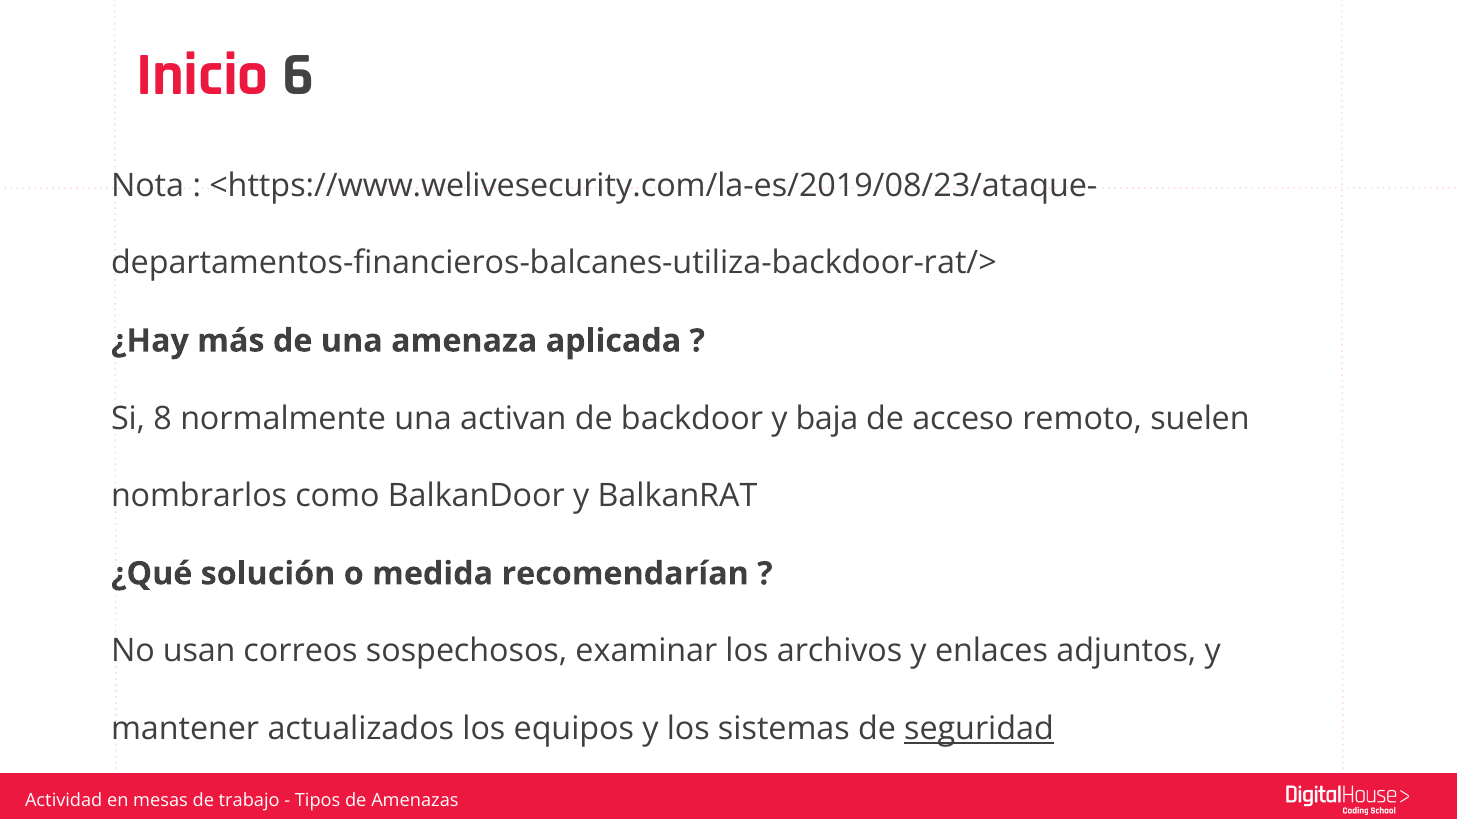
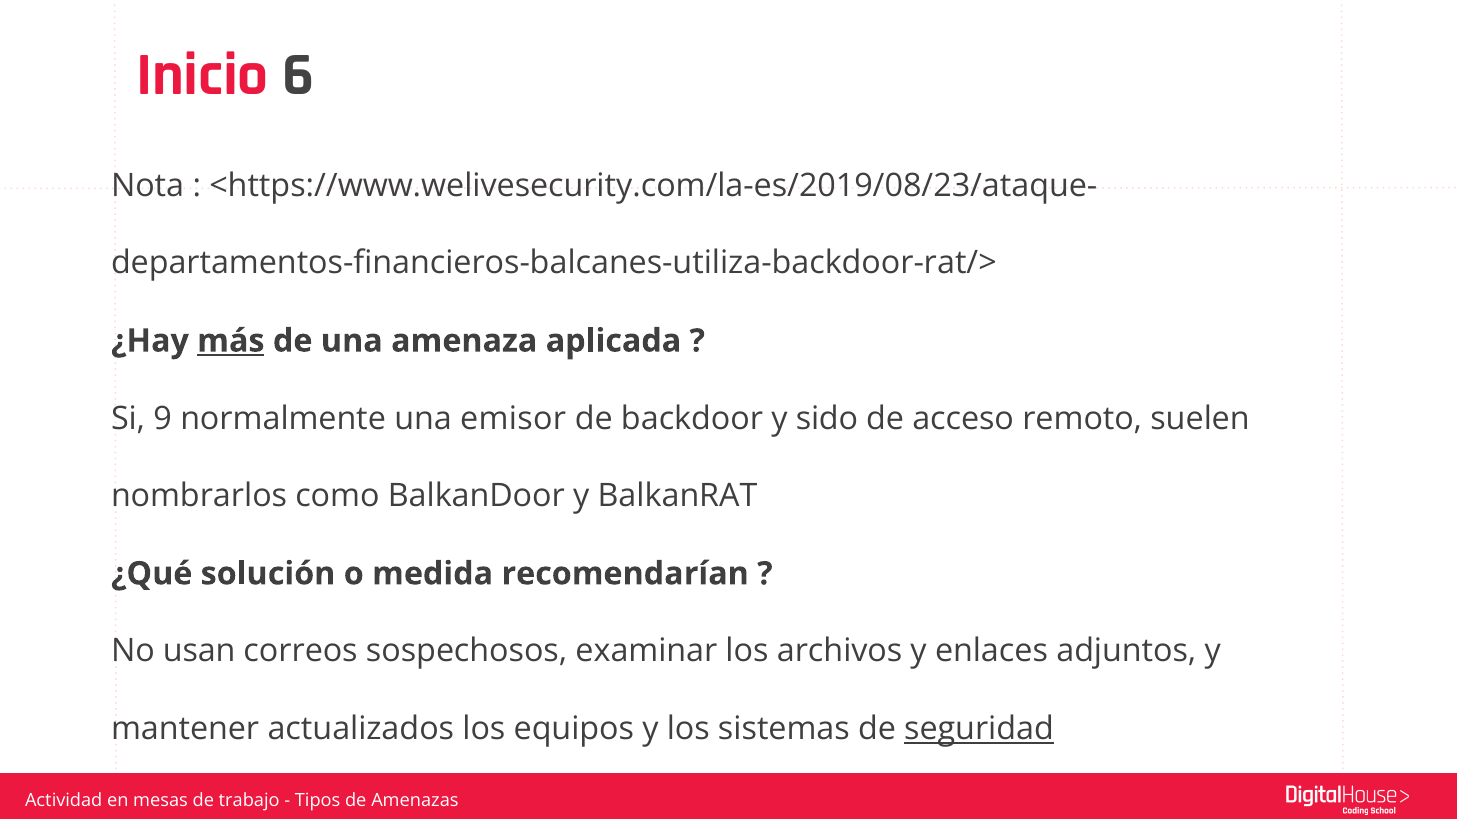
más underline: none -> present
8: 8 -> 9
activan: activan -> emisor
baja: baja -> sido
